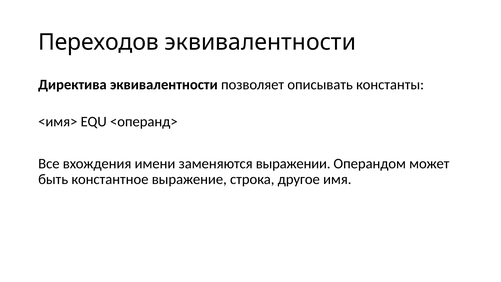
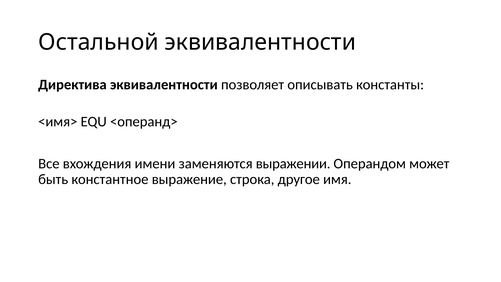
Переходов: Переходов -> Остальной
